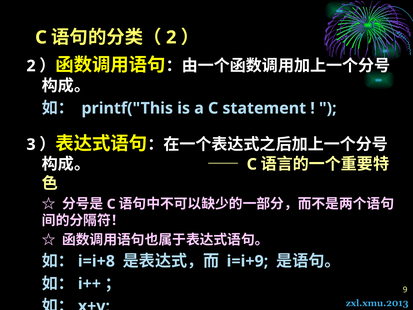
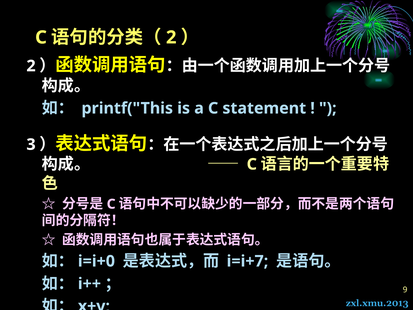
i=i+8: i=i+8 -> i=i+0
i=i+9: i=i+9 -> i=i+7
